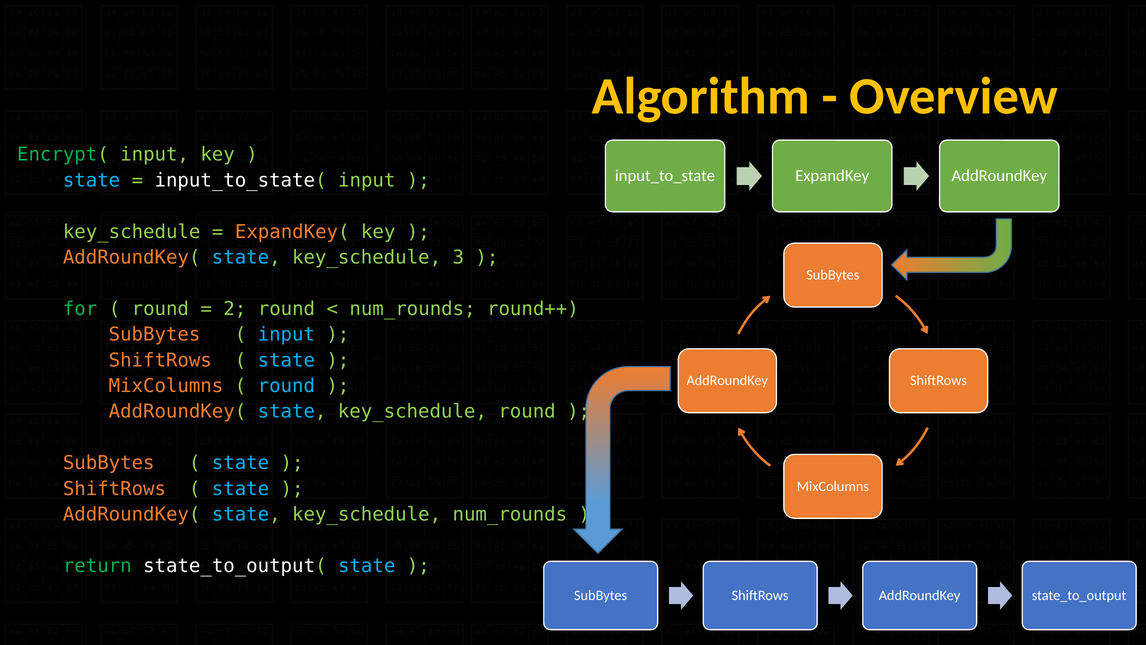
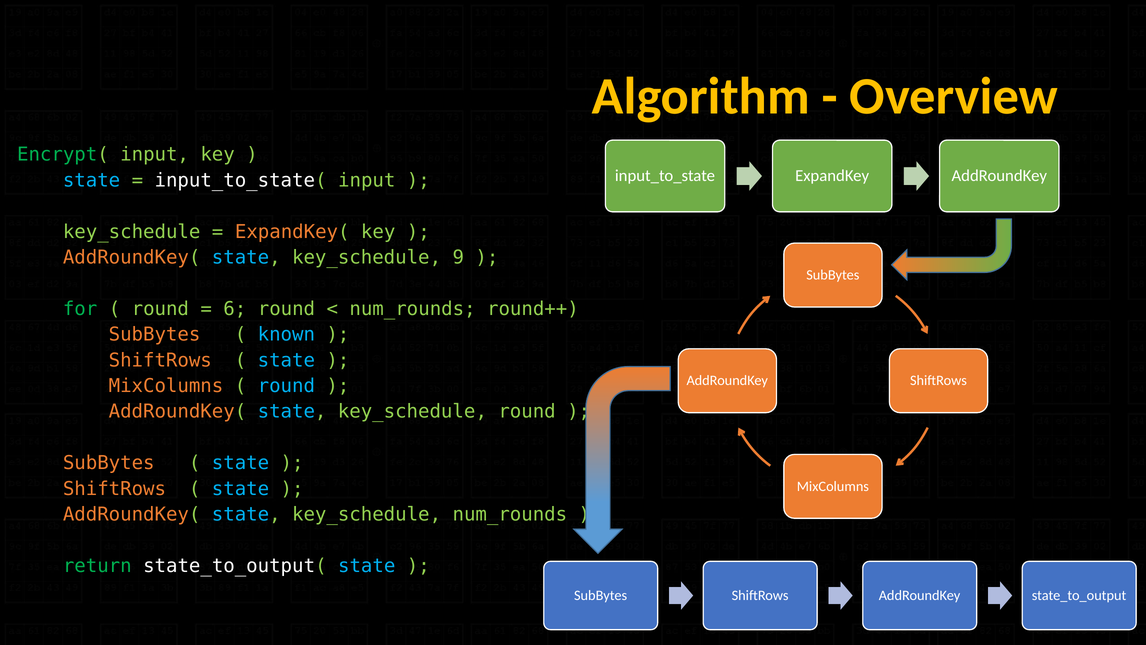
3: 3 -> 9
2: 2 -> 6
input at (286, 334): input -> known
